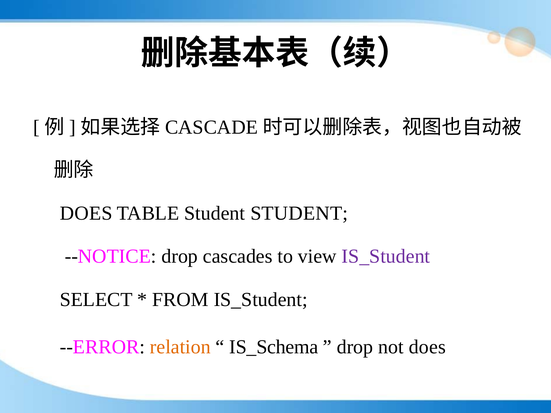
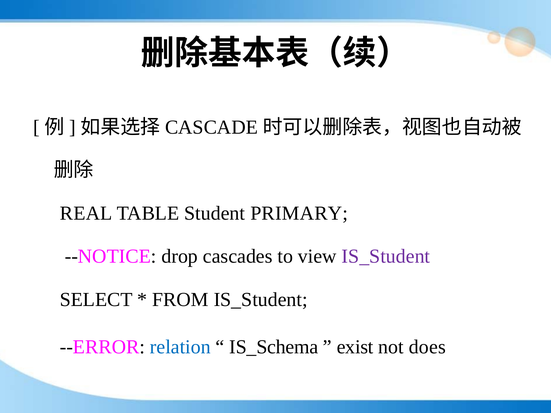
DOES at (86, 214): DOES -> REAL
Student STUDENT: STUDENT -> PRIMARY
relation colour: orange -> blue
drop at (355, 347): drop -> exist
